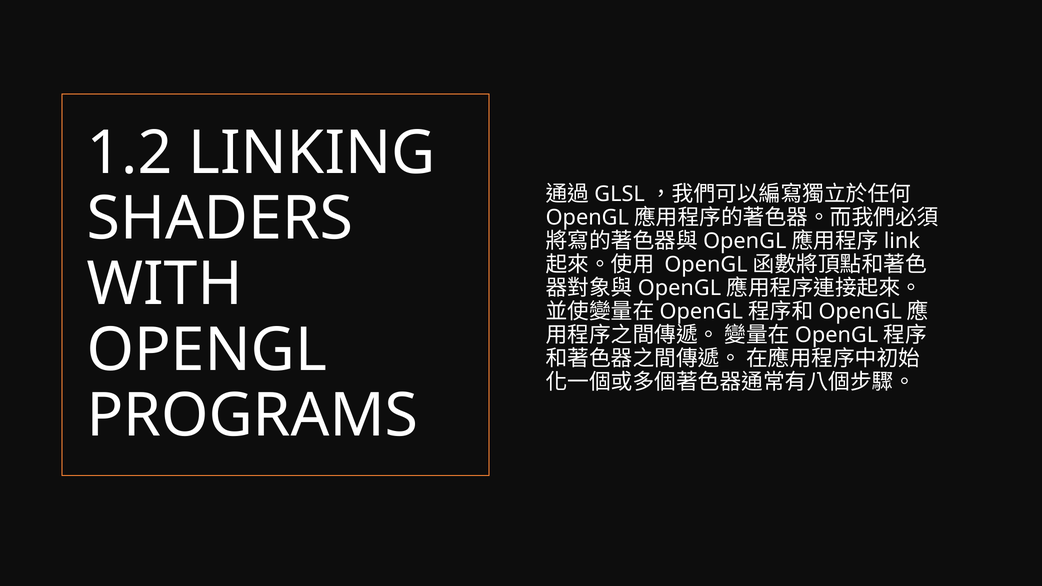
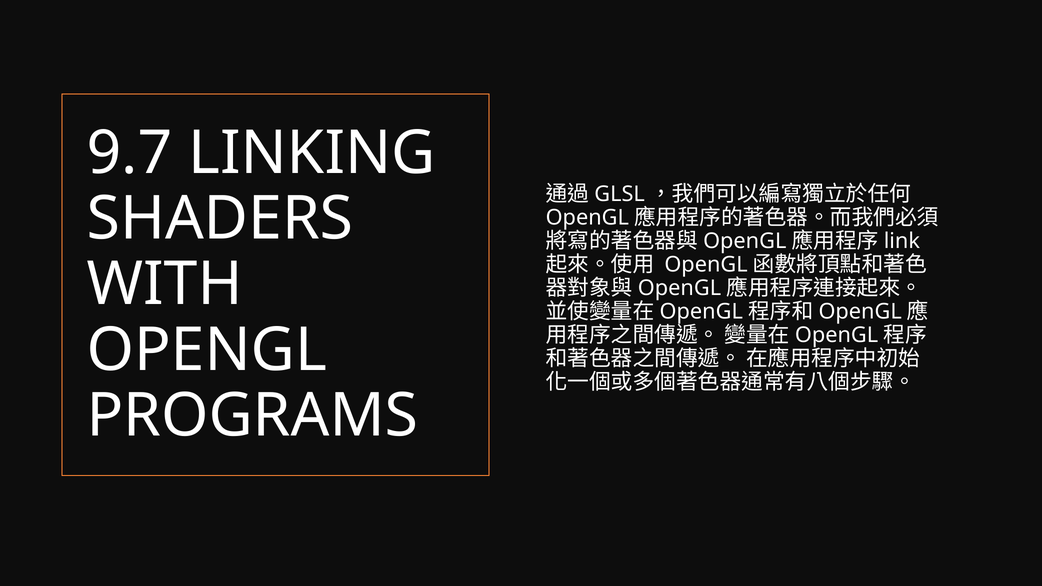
1.2: 1.2 -> 9.7
